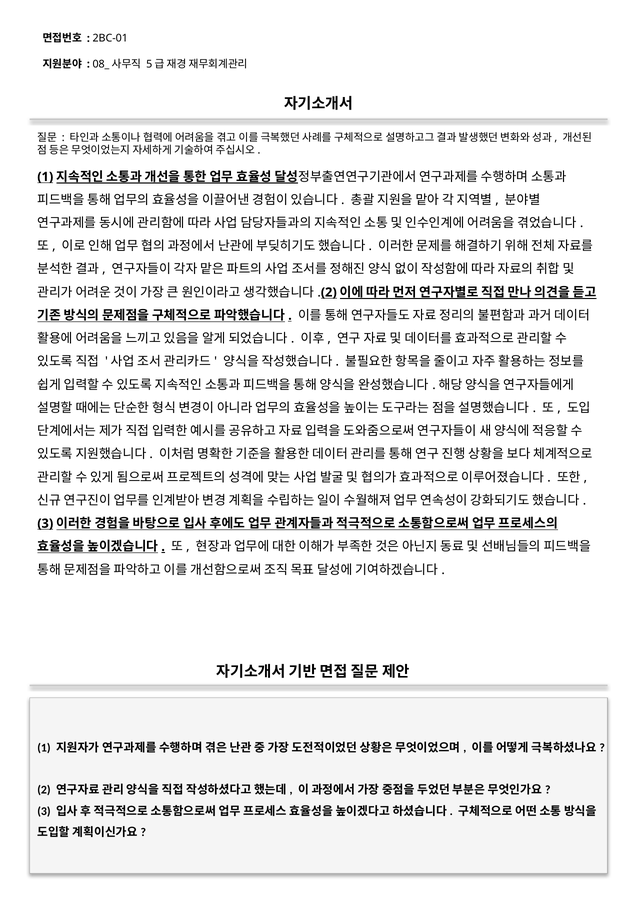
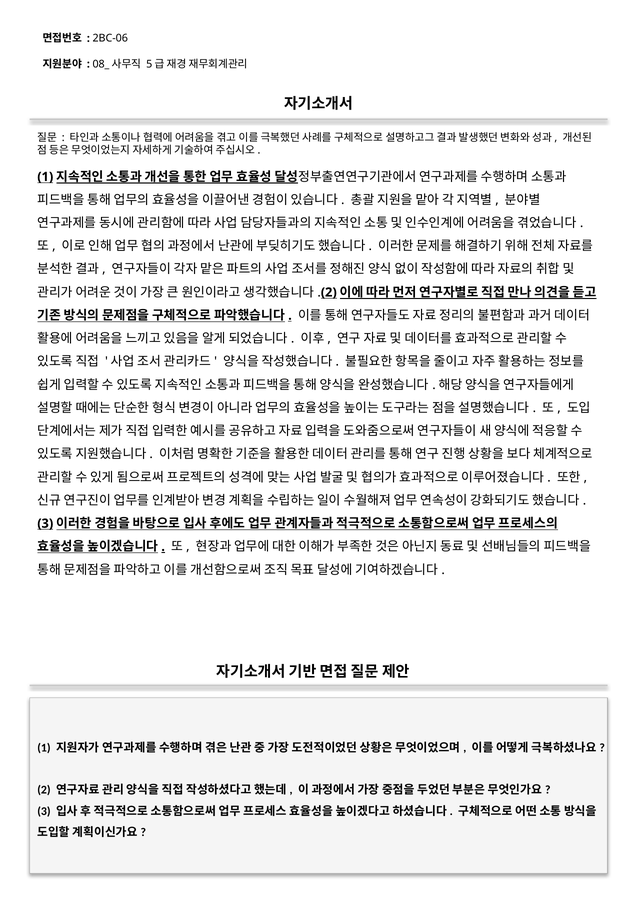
2BC-01: 2BC-01 -> 2BC-06
